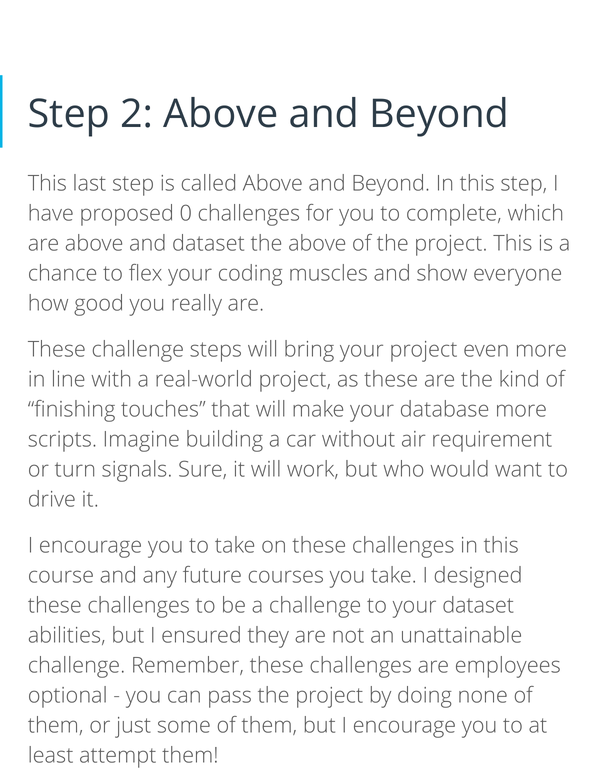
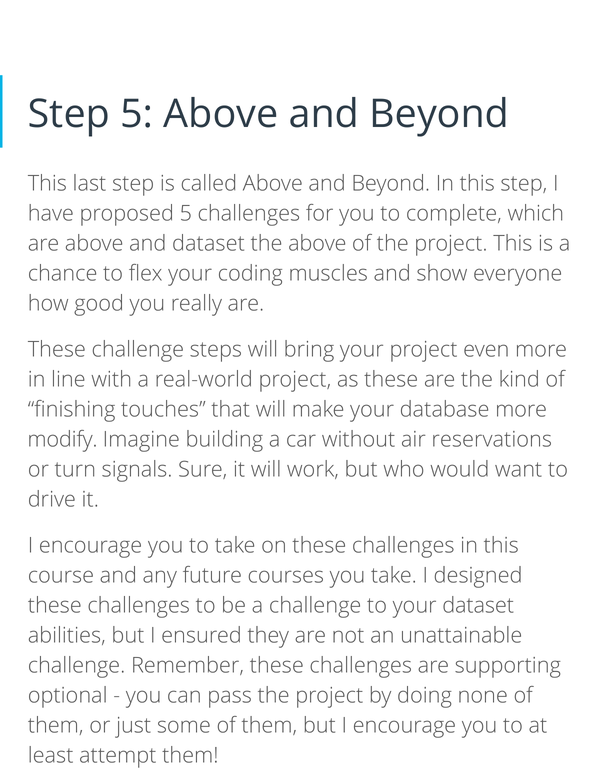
Step 2: 2 -> 5
proposed 0: 0 -> 5
scripts: scripts -> modify
requirement: requirement -> reservations
employees: employees -> supporting
